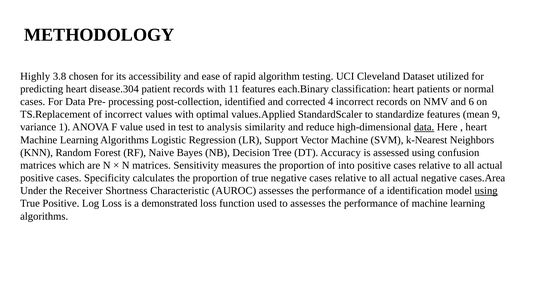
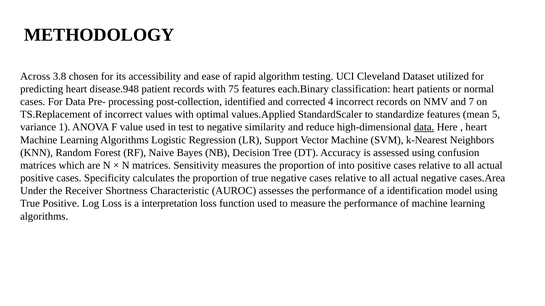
Highly: Highly -> Across
disease.304: disease.304 -> disease.948
11: 11 -> 75
6: 6 -> 7
9: 9 -> 5
to analysis: analysis -> negative
using at (486, 191) underline: present -> none
demonstrated: demonstrated -> interpretation
to assesses: assesses -> measure
